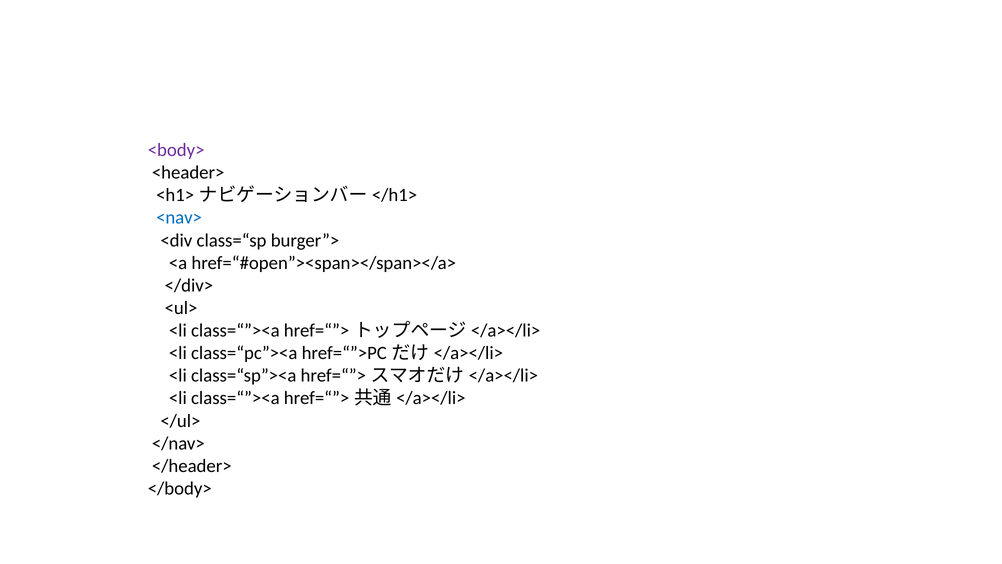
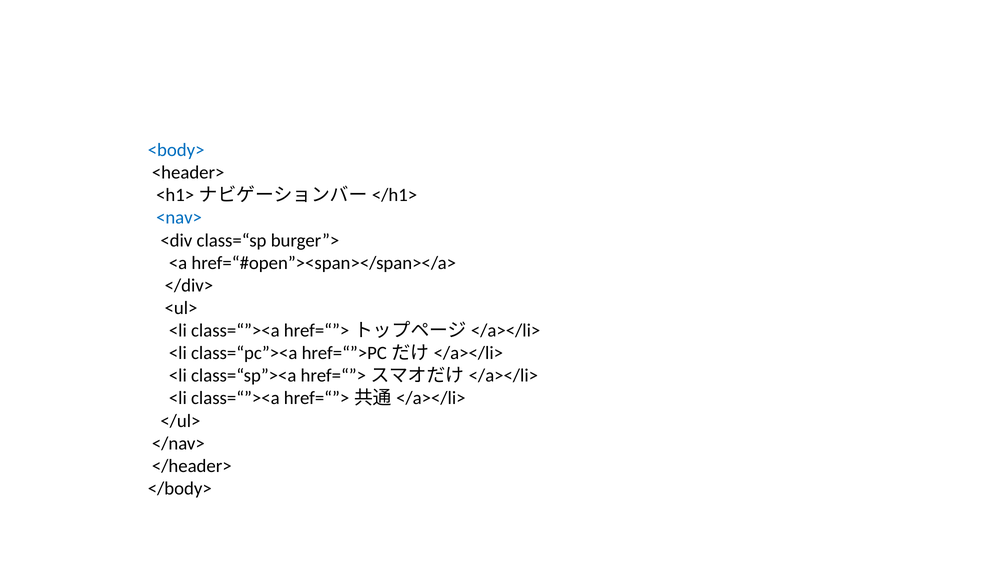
<body> colour: purple -> blue
